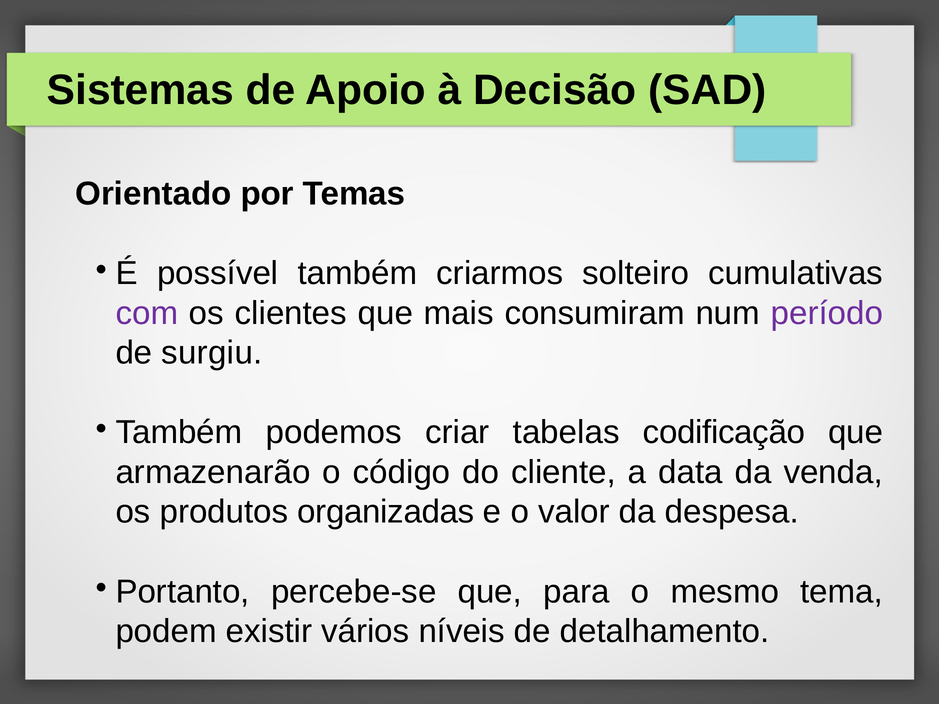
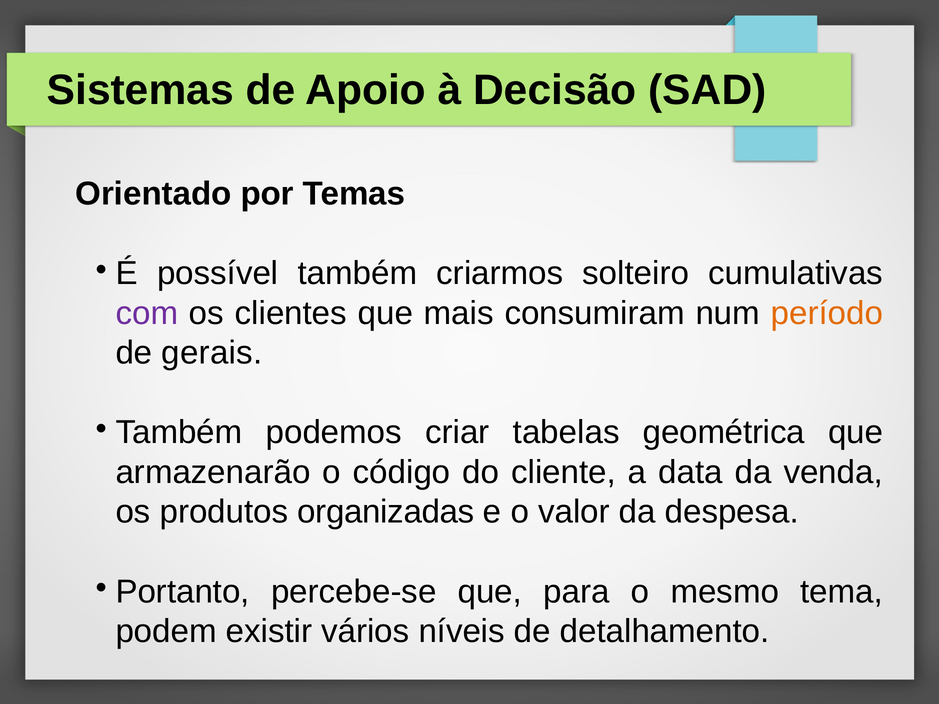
período colour: purple -> orange
surgiu: surgiu -> gerais
codificação: codificação -> geométrica
